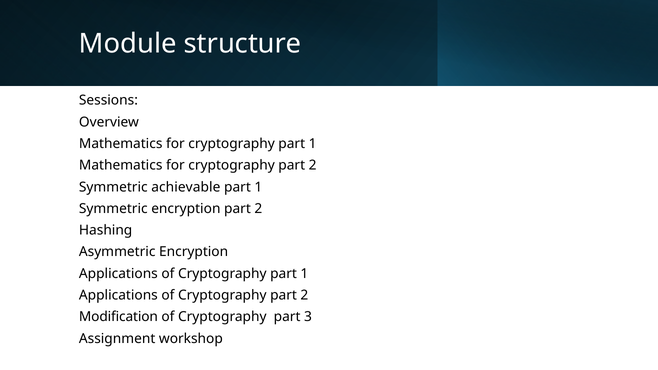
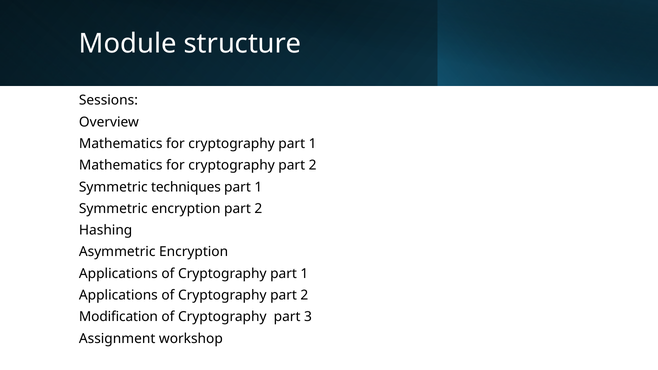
achievable: achievable -> techniques
